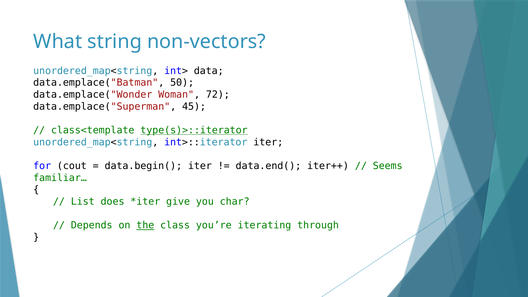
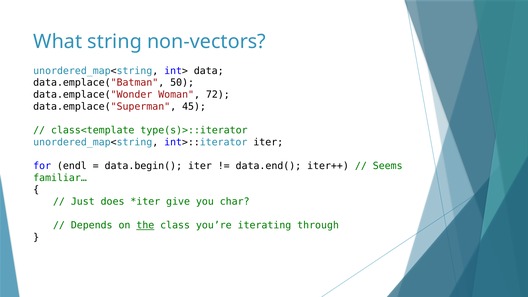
type(s)>::iterator underline: present -> none
cout: cout -> endl
List: List -> Just
